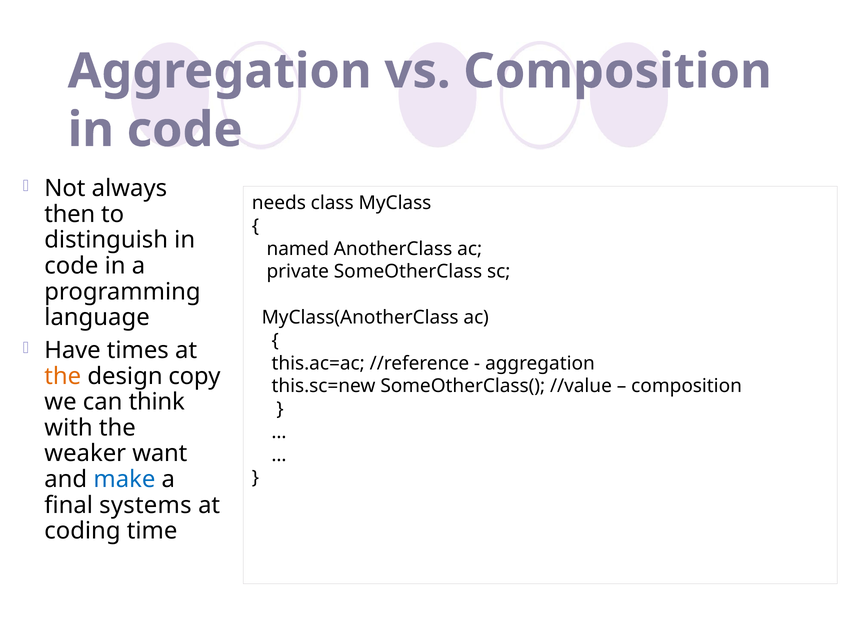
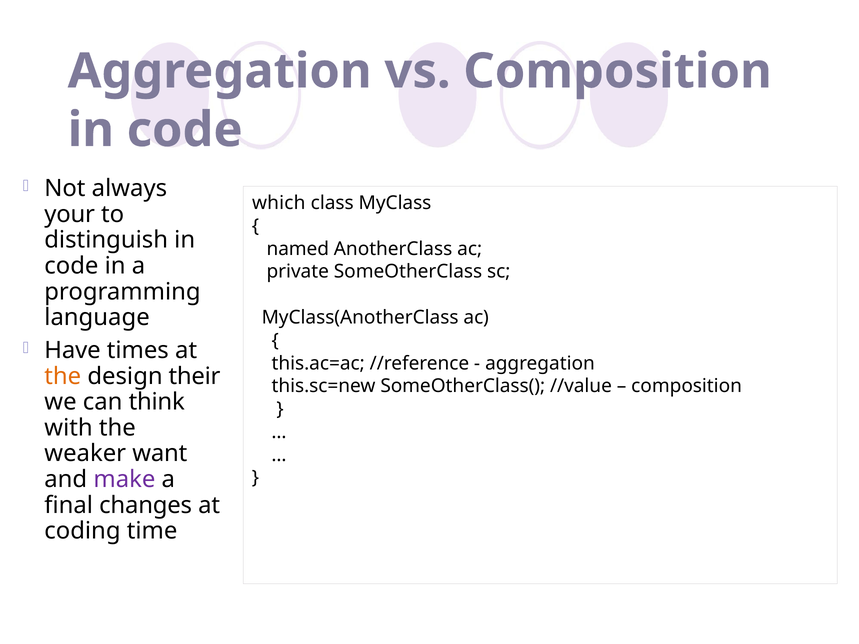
needs: needs -> which
then: then -> your
copy: copy -> their
make colour: blue -> purple
systems: systems -> changes
